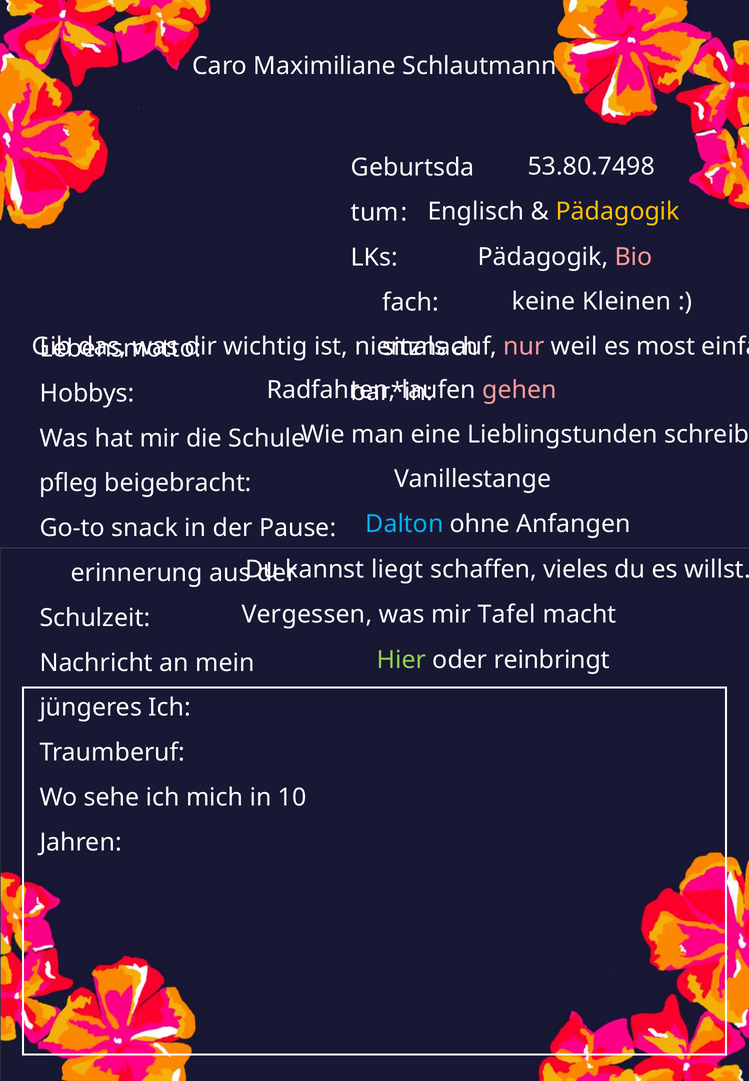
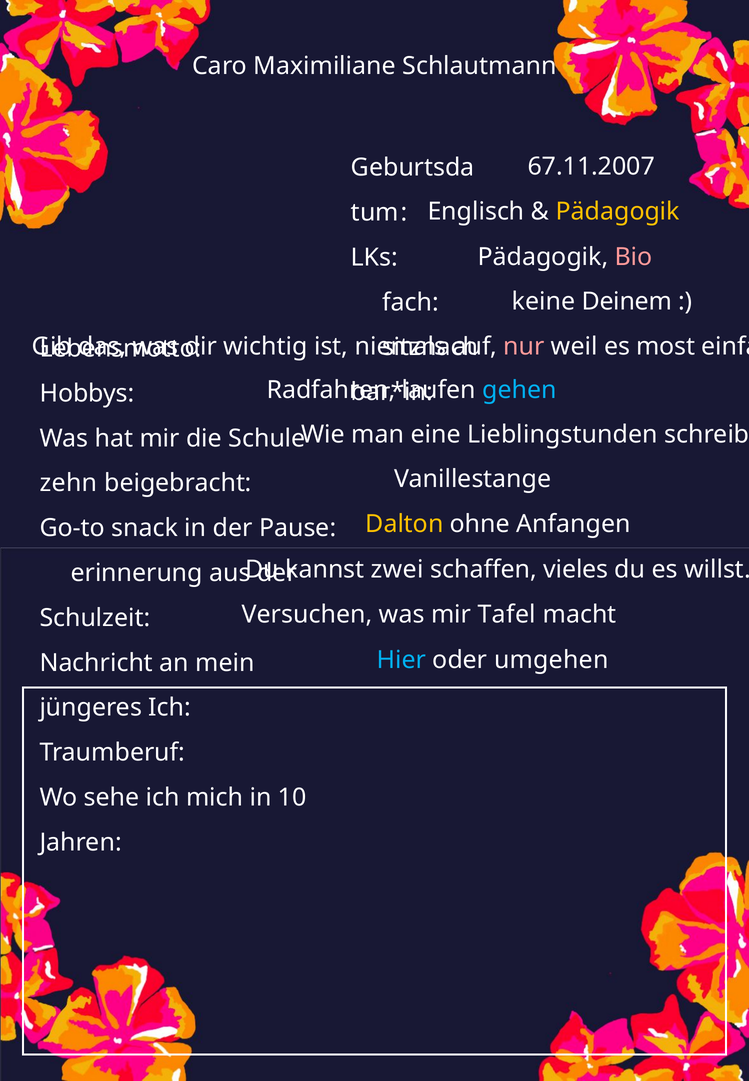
53.80.7498: 53.80.7498 -> 67.11.2007
Kleinen: Kleinen -> Deinem
gehen colour: pink -> light blue
pfleg: pfleg -> zehn
Dalton colour: light blue -> yellow
liegt: liegt -> zwei
Vergessen: Vergessen -> Versuchen
Hier colour: light green -> light blue
reinbringt: reinbringt -> umgehen
